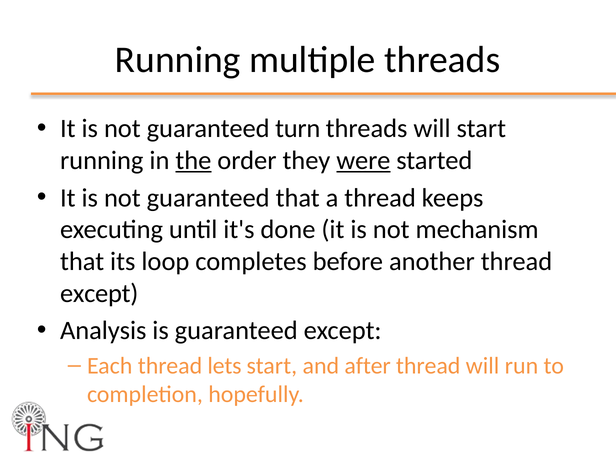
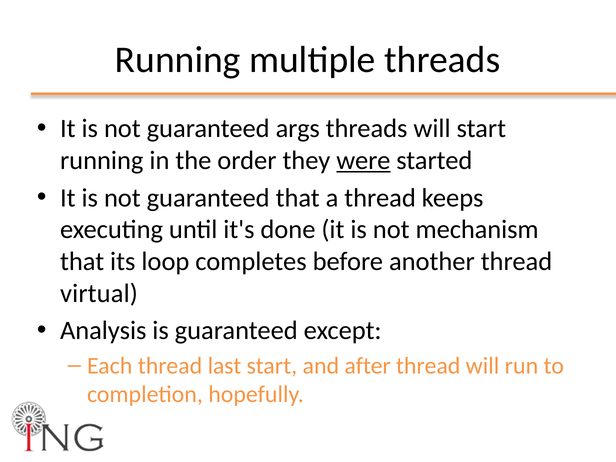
turn: turn -> args
the underline: present -> none
except at (99, 293): except -> virtual
lets: lets -> last
